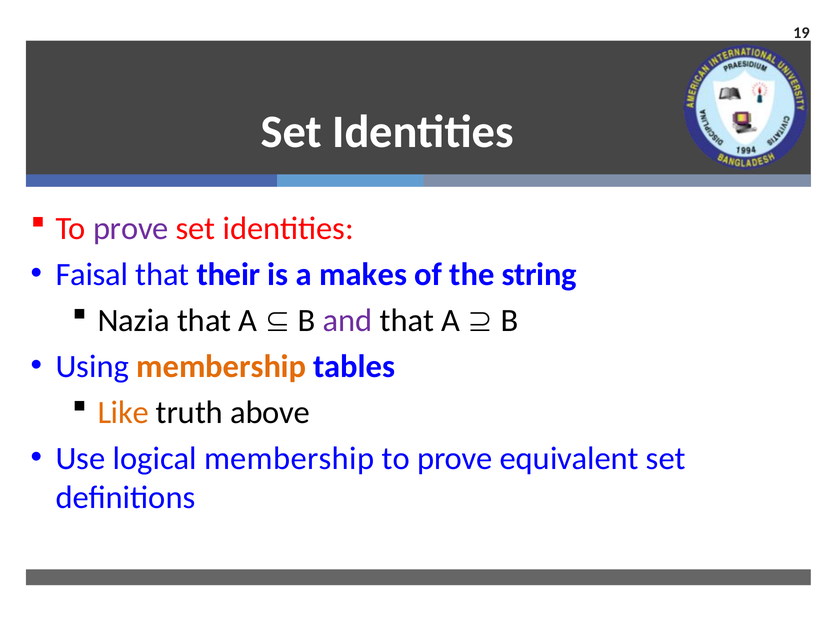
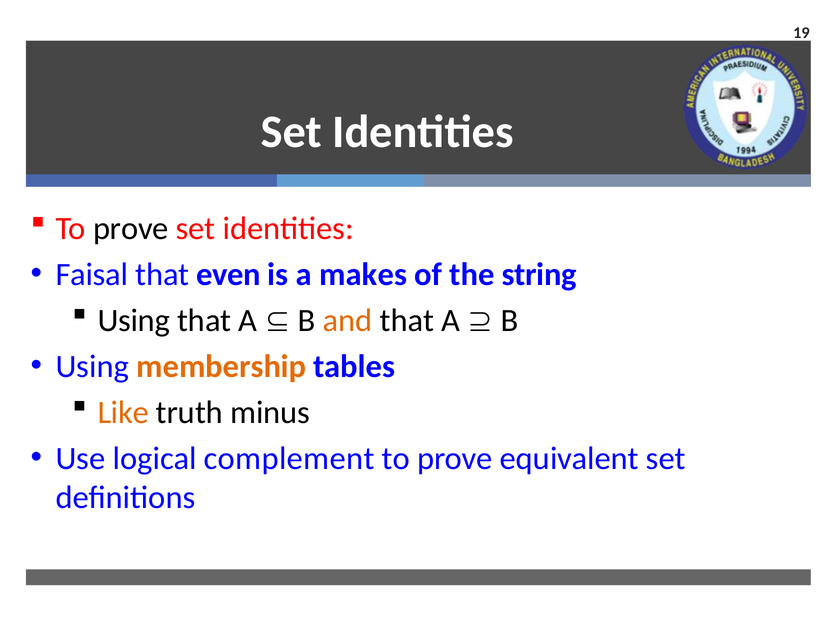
prove at (131, 229) colour: purple -> black
their: their -> even
Nazia at (134, 321): Nazia -> Using
and colour: purple -> orange
above: above -> minus
logical membership: membership -> complement
